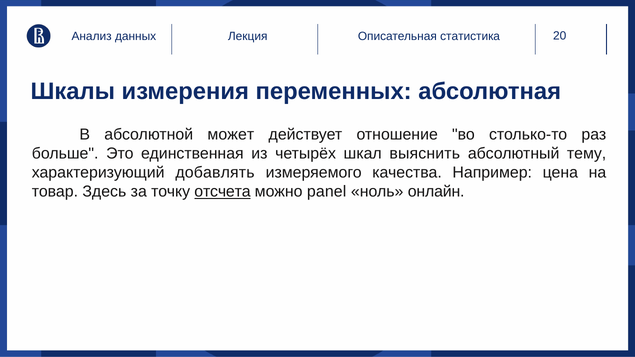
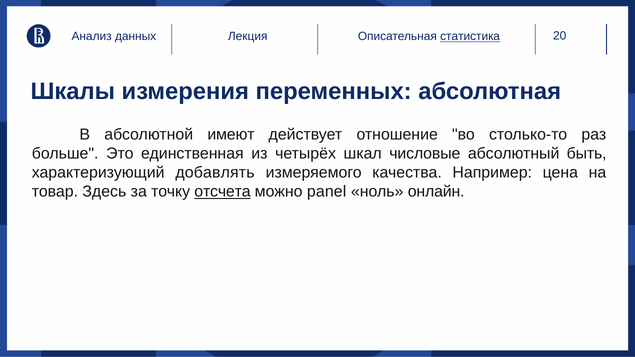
статистика underline: none -> present
может: может -> имеют
выяснить: выяснить -> числовые
тему: тему -> быть
